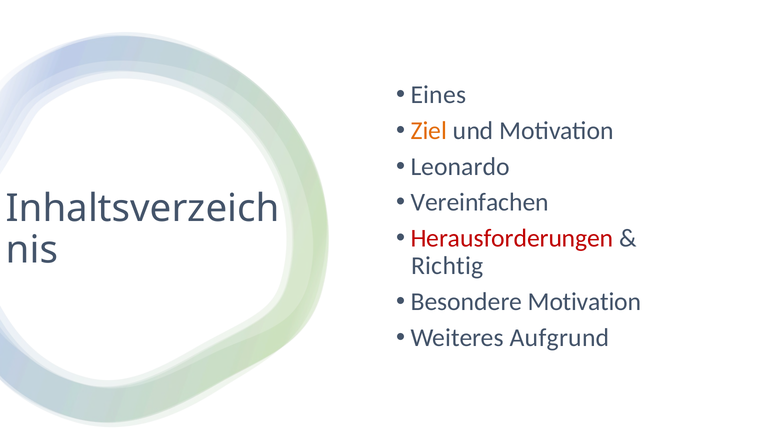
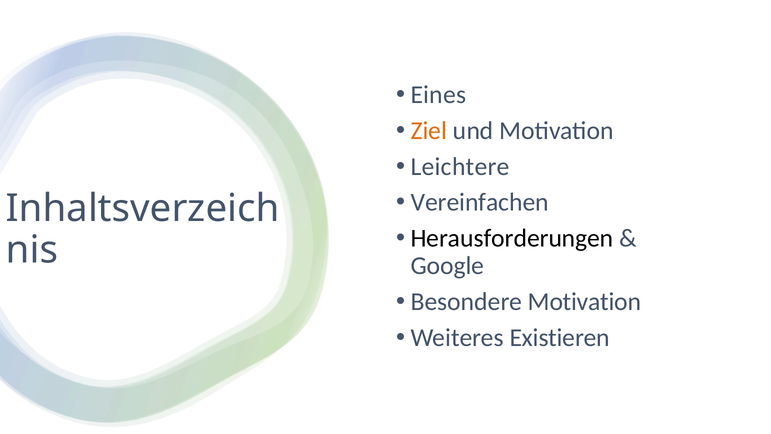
Leonardo: Leonardo -> Leichtere
Herausforderungen colour: red -> black
Richtig: Richtig -> Google
Aufgrund: Aufgrund -> Existieren
